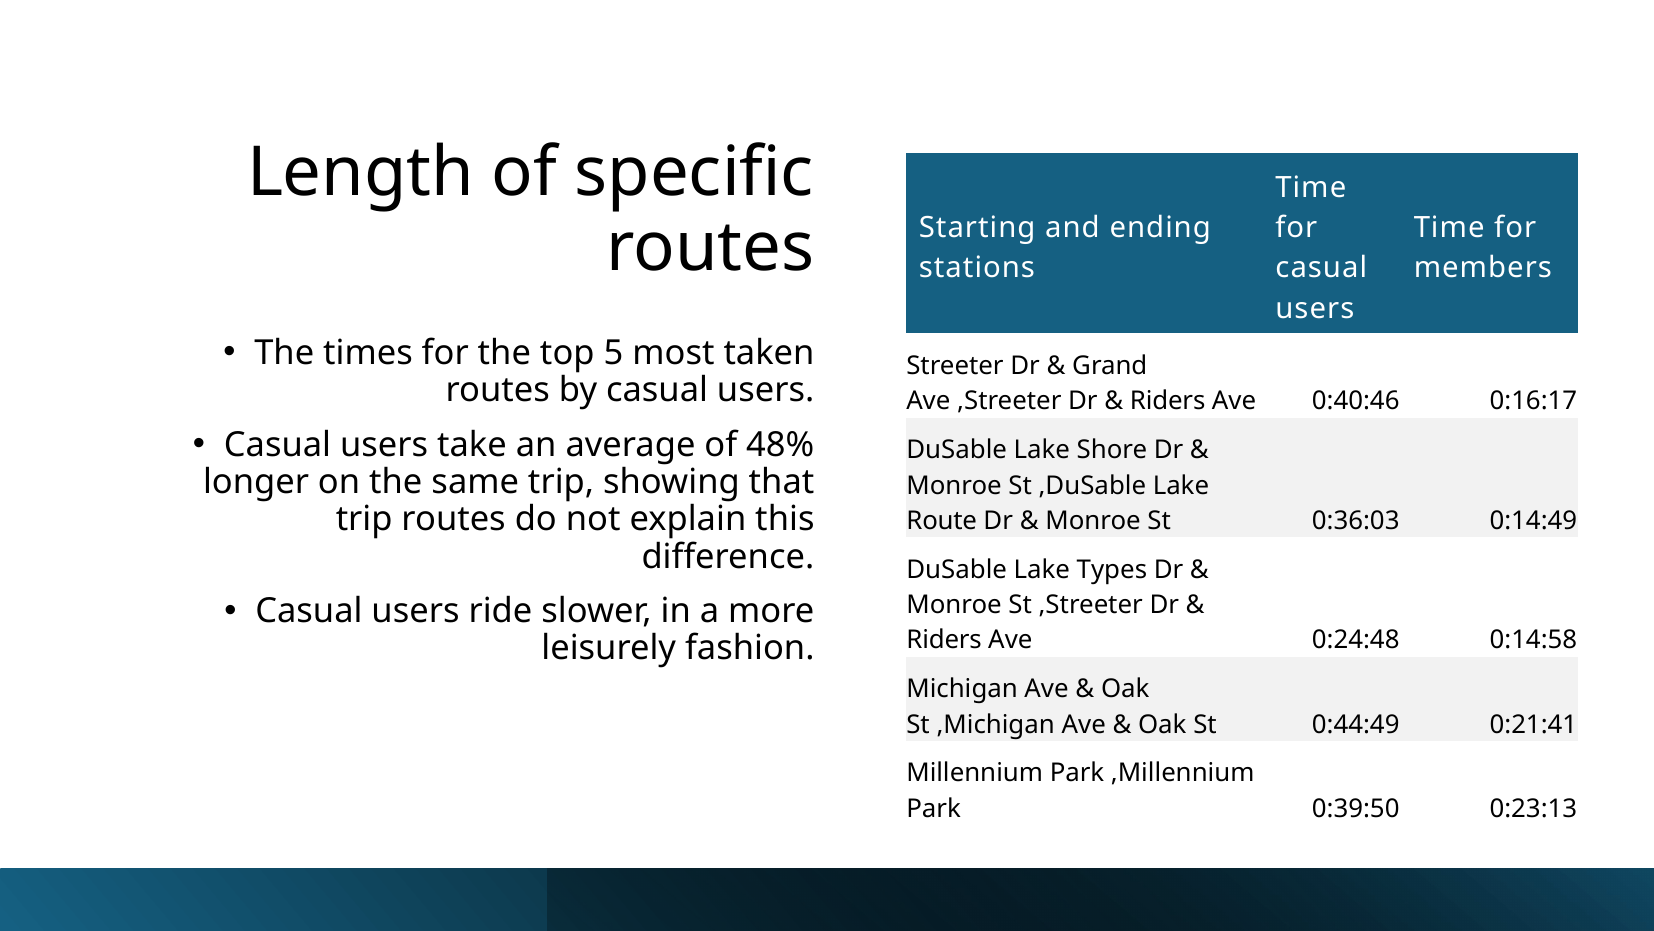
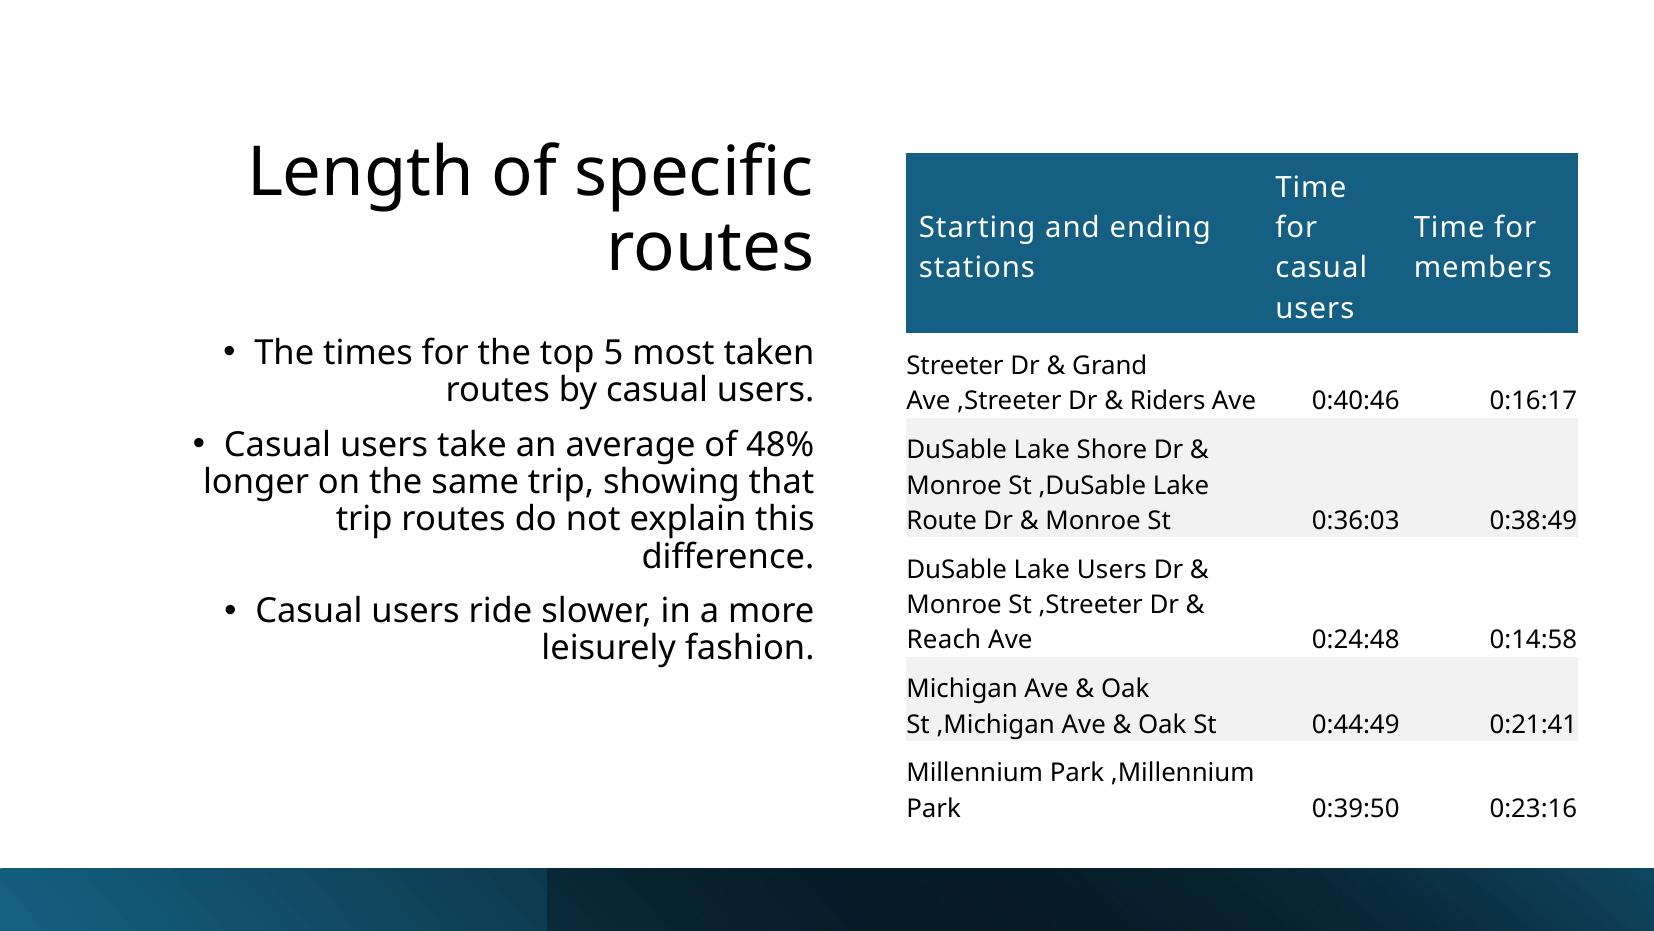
0:14:49: 0:14:49 -> 0:38:49
Lake Types: Types -> Users
Riders at (944, 640): Riders -> Reach
0:23:13: 0:23:13 -> 0:23:16
